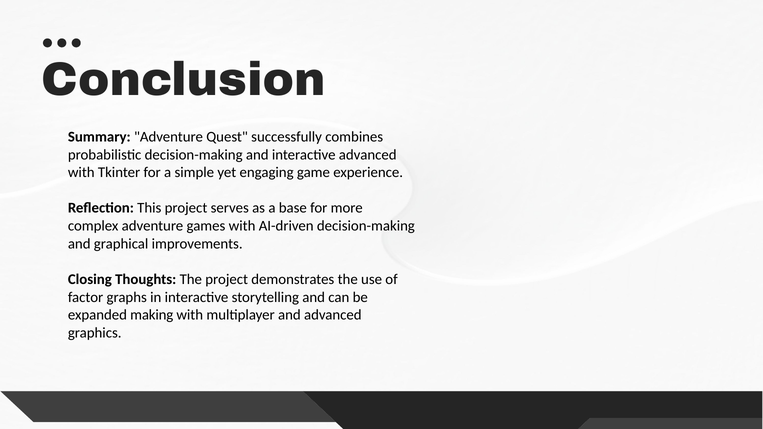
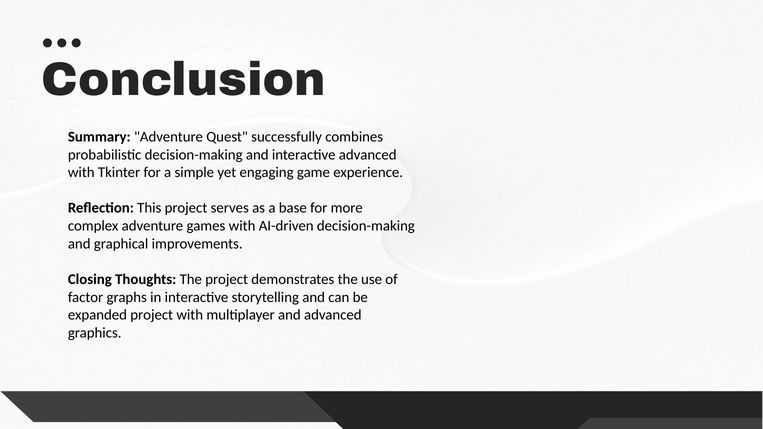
expanded making: making -> project
